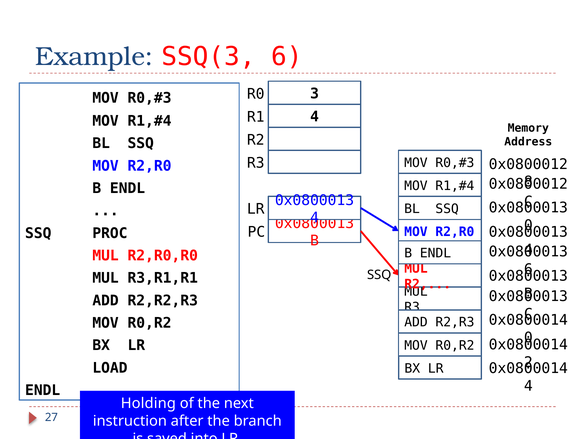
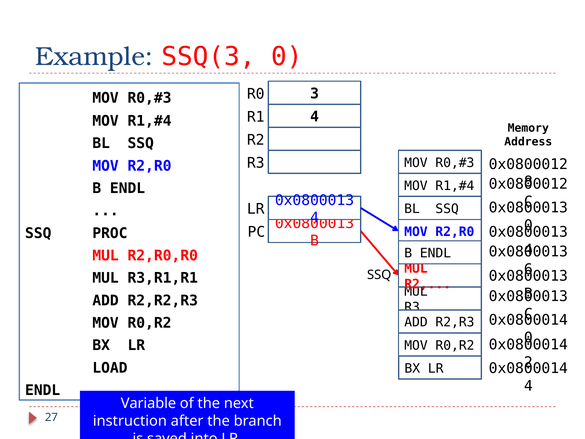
SSQ(3 6: 6 -> 0
Holding: Holding -> Variable
